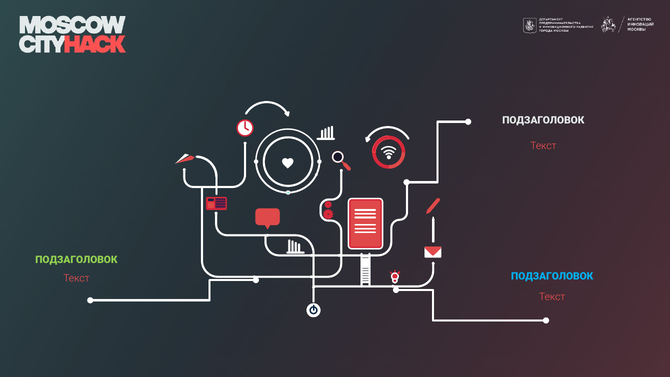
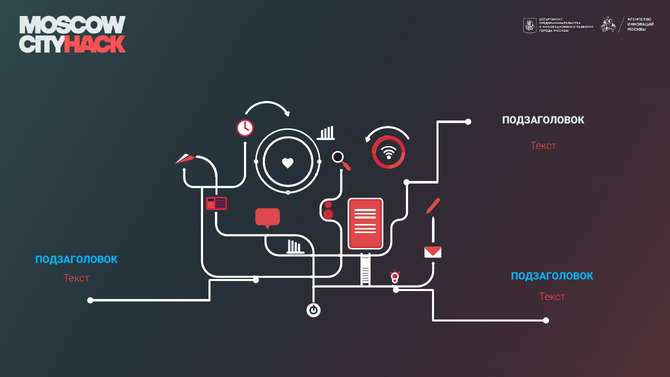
ПОДЗАГОЛОВОК at (76, 260) colour: light green -> light blue
